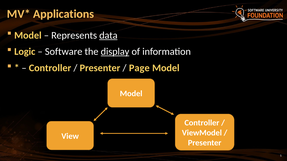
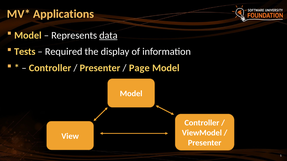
Logic: Logic -> Tests
Software: Software -> Required
display underline: present -> none
